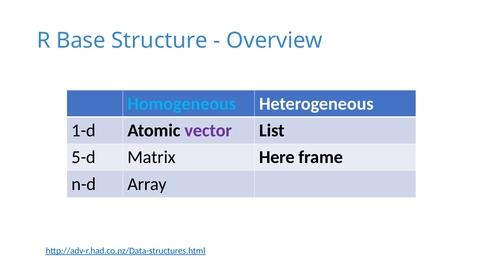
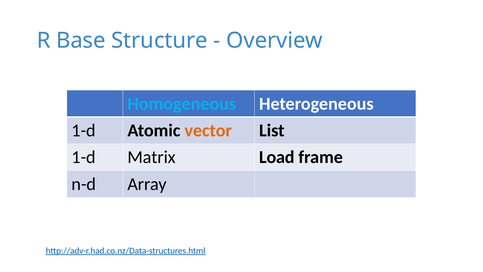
vector colour: purple -> orange
5-d at (84, 157): 5-d -> 1-d
Here: Here -> Load
